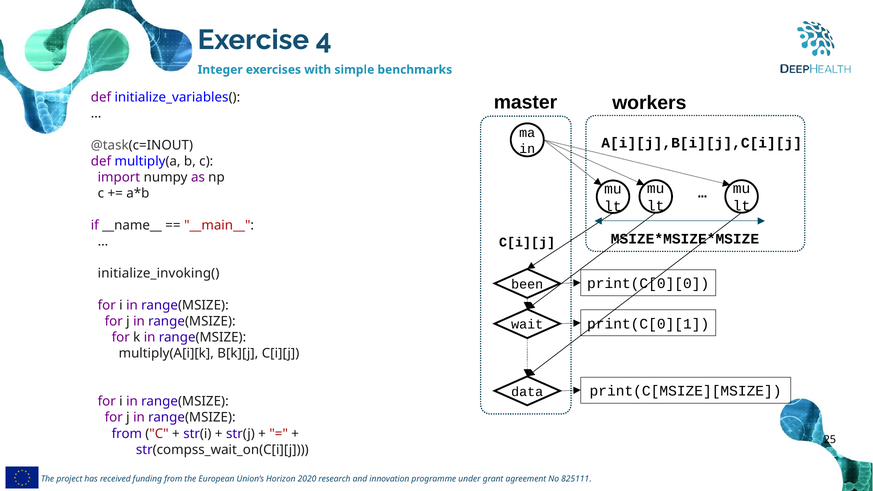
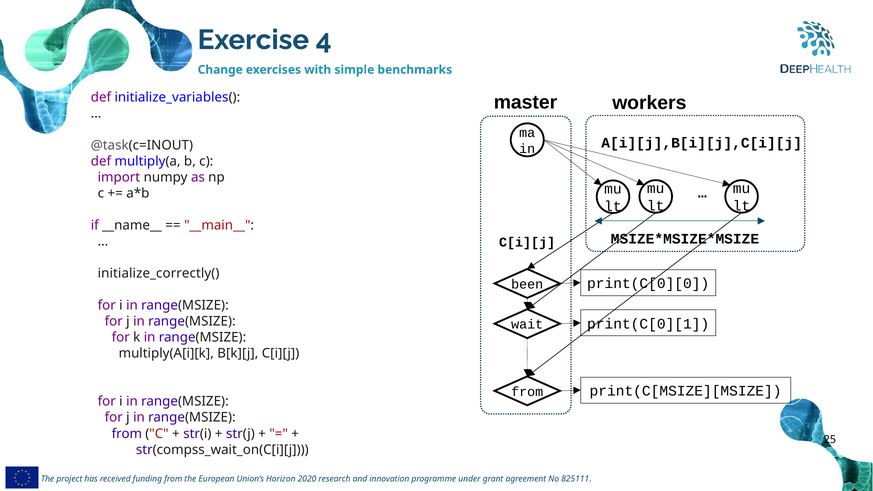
Integer: Integer -> Change
initialize_invoking(: initialize_invoking( -> initialize_correctly(
data at (527, 392): data -> from
